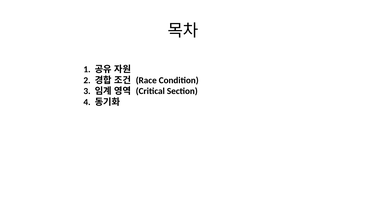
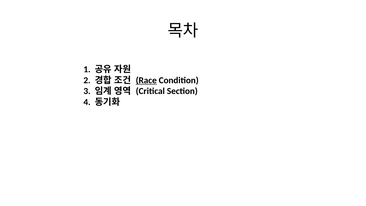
Race underline: none -> present
